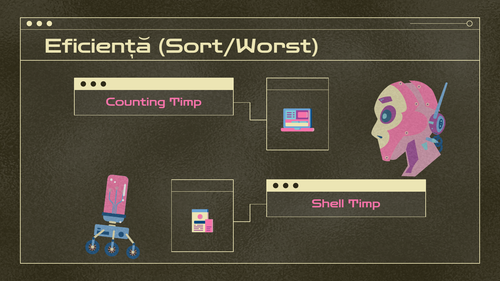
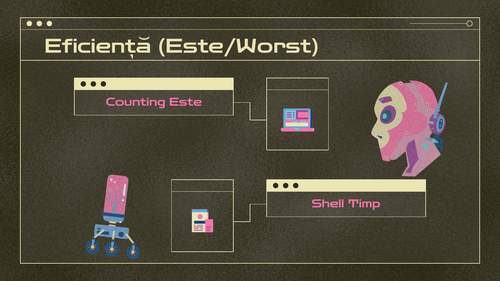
Sort/Worst: Sort/Worst -> Este/Worst
Counting Timp: Timp -> Este
